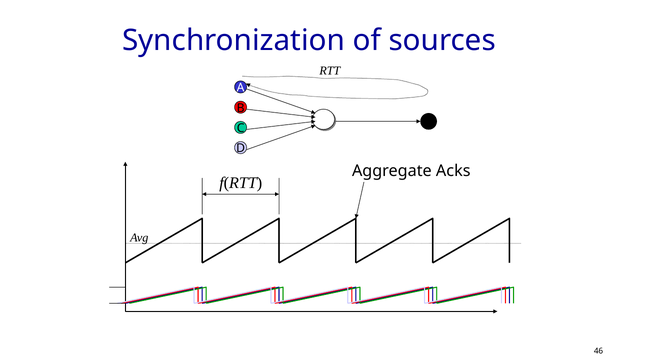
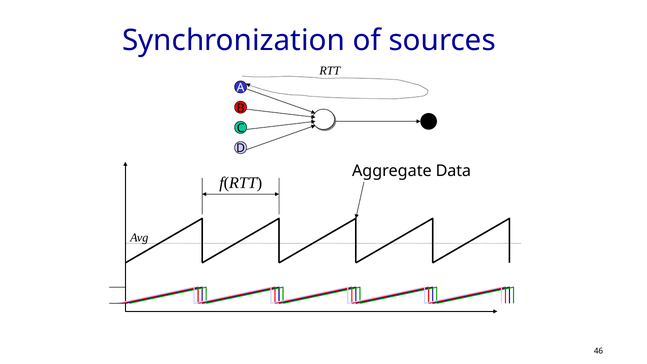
Acks: Acks -> Data
